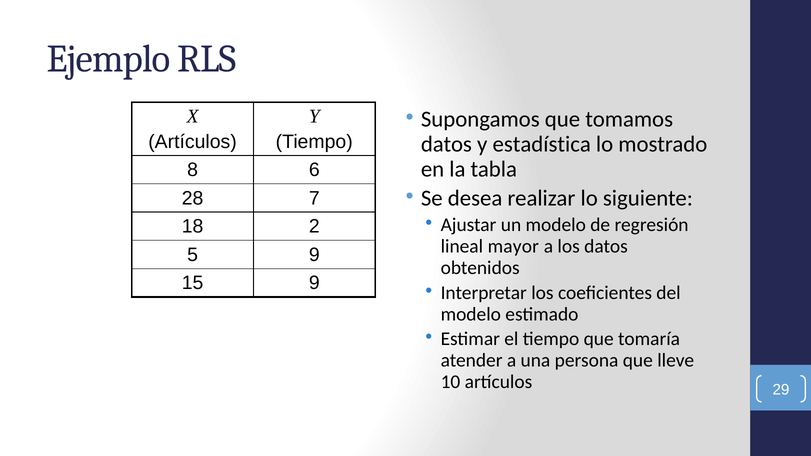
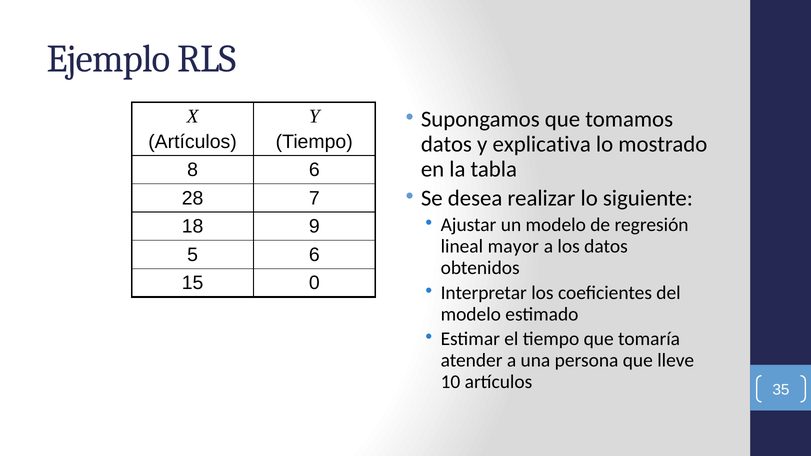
estadística: estadística -> explicativa
2: 2 -> 9
5 9: 9 -> 6
15 9: 9 -> 0
29: 29 -> 35
